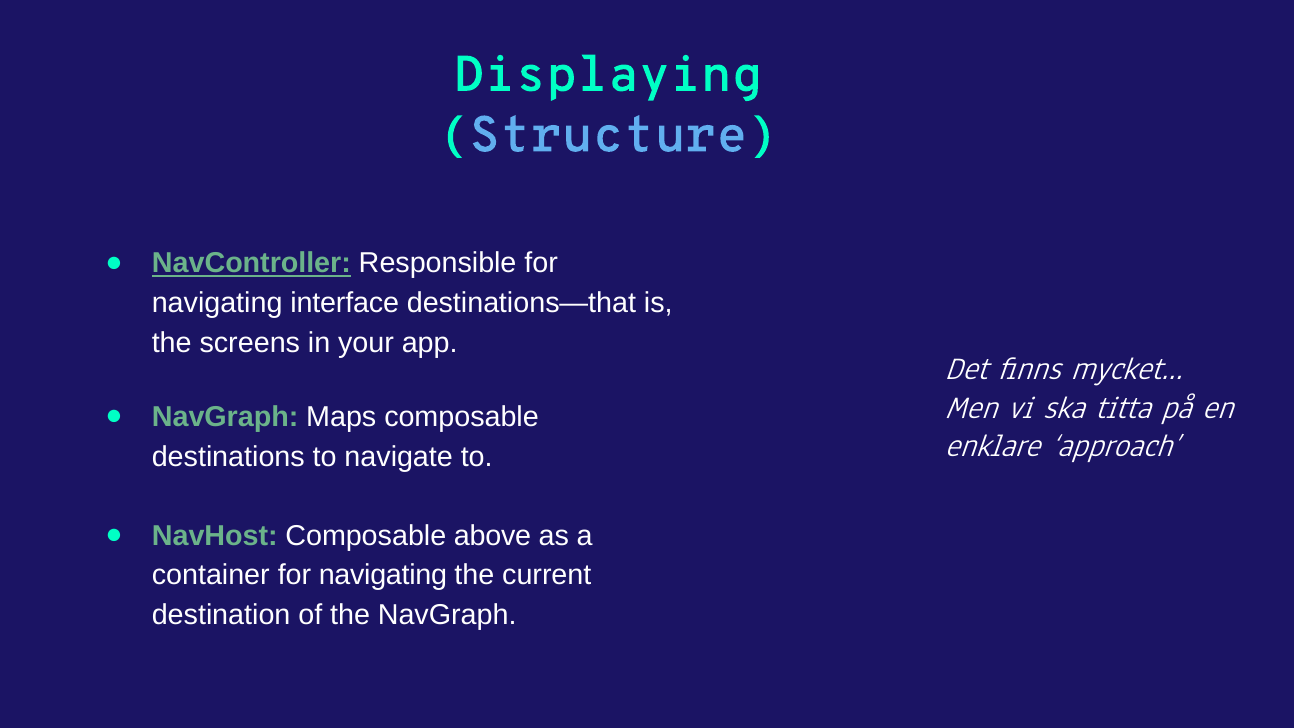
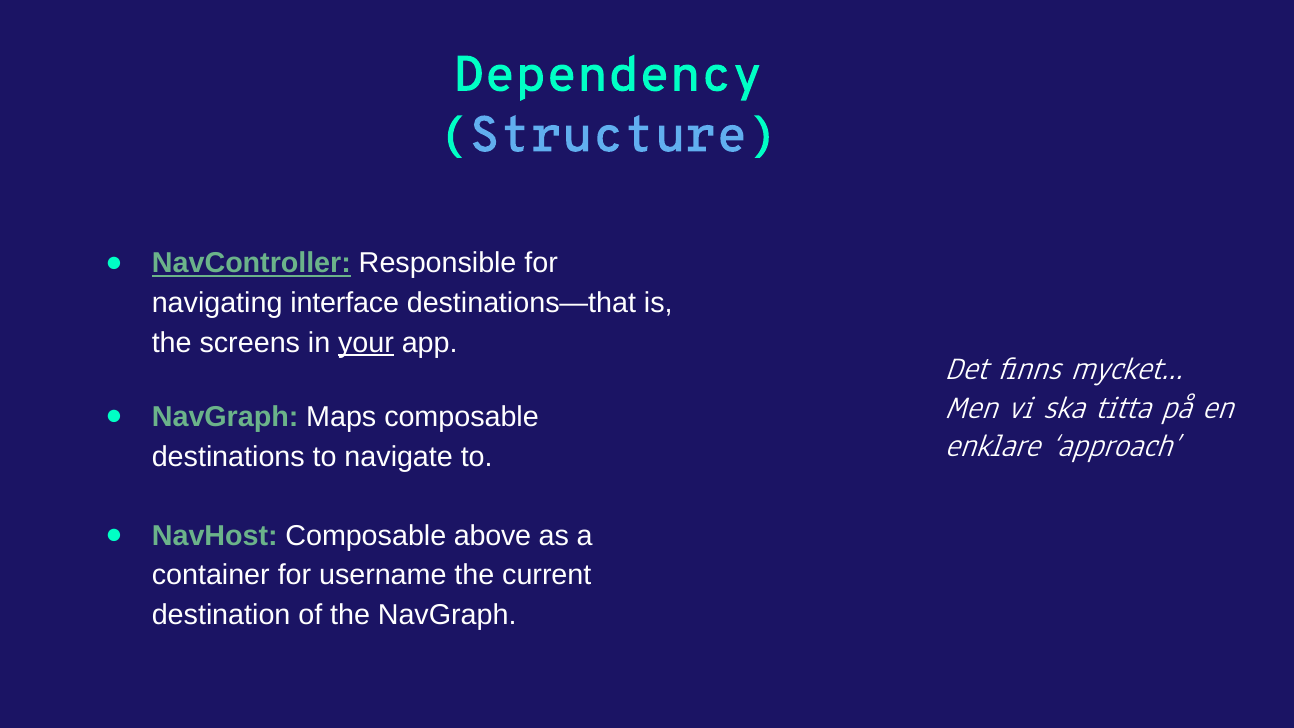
Displaying: Displaying -> Dependency
your underline: none -> present
container for navigating: navigating -> username
